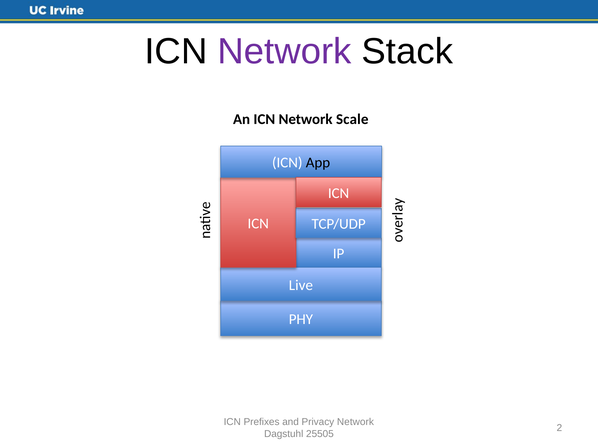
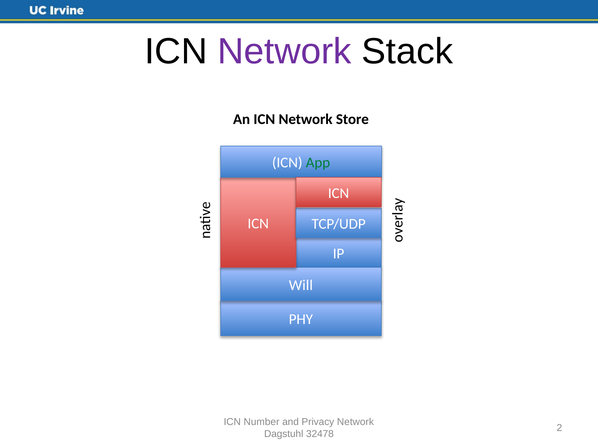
Scale: Scale -> Store
App colour: black -> green
Live: Live -> Will
Prefixes: Prefixes -> Number
25505: 25505 -> 32478
